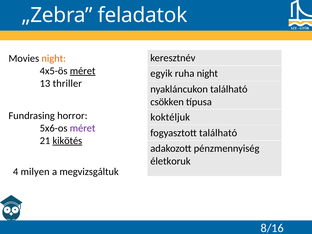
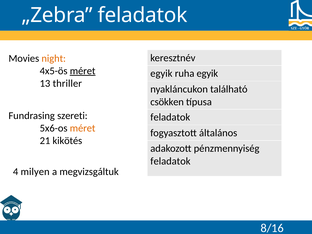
ruha night: night -> egyik
horror: horror -> szereti
koktéljuk at (170, 117): koktéljuk -> feladatok
méret at (83, 128) colour: purple -> orange
fogyasztott található: található -> általános
kikötés underline: present -> none
életkoruk at (170, 161): életkoruk -> feladatok
